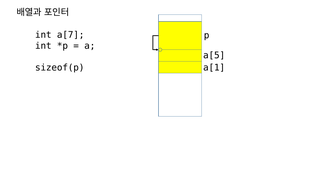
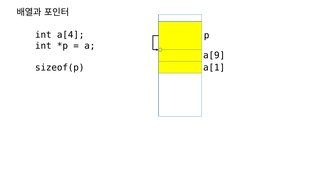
a[7: a[7 -> a[4
a[5: a[5 -> a[9
